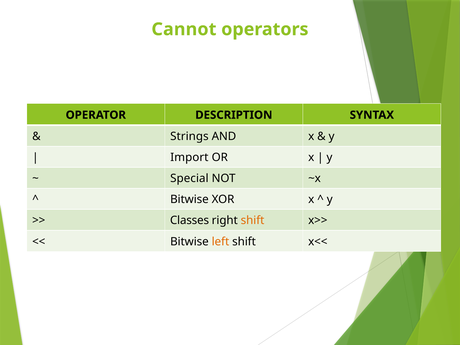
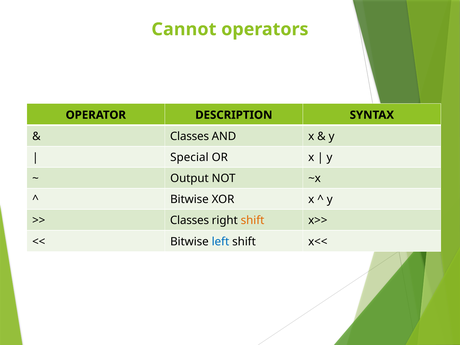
Strings at (189, 136): Strings -> Classes
Import: Import -> Special
Special: Special -> Output
left colour: orange -> blue
